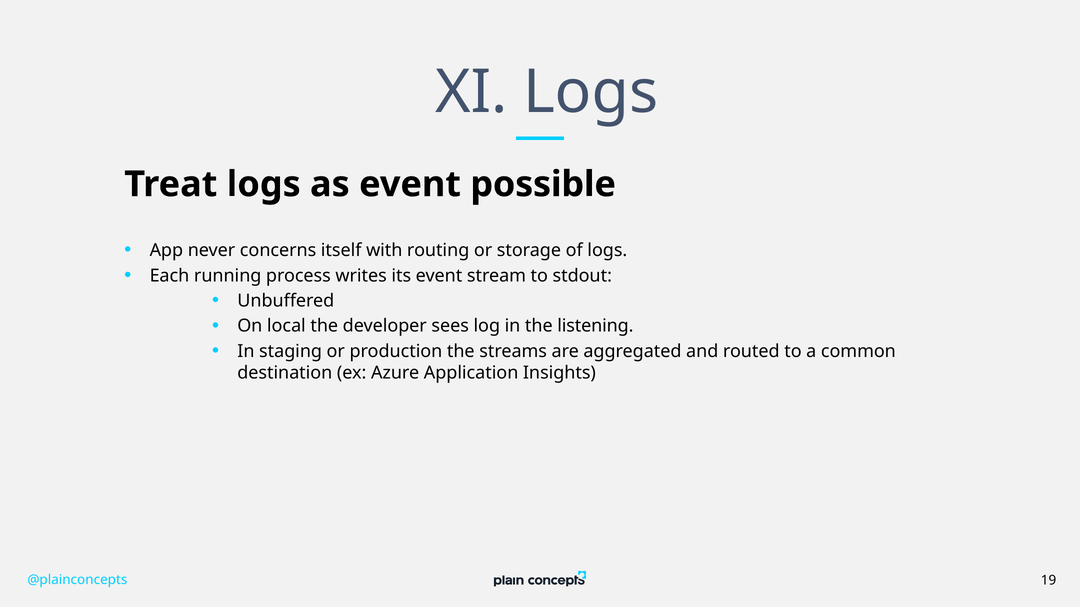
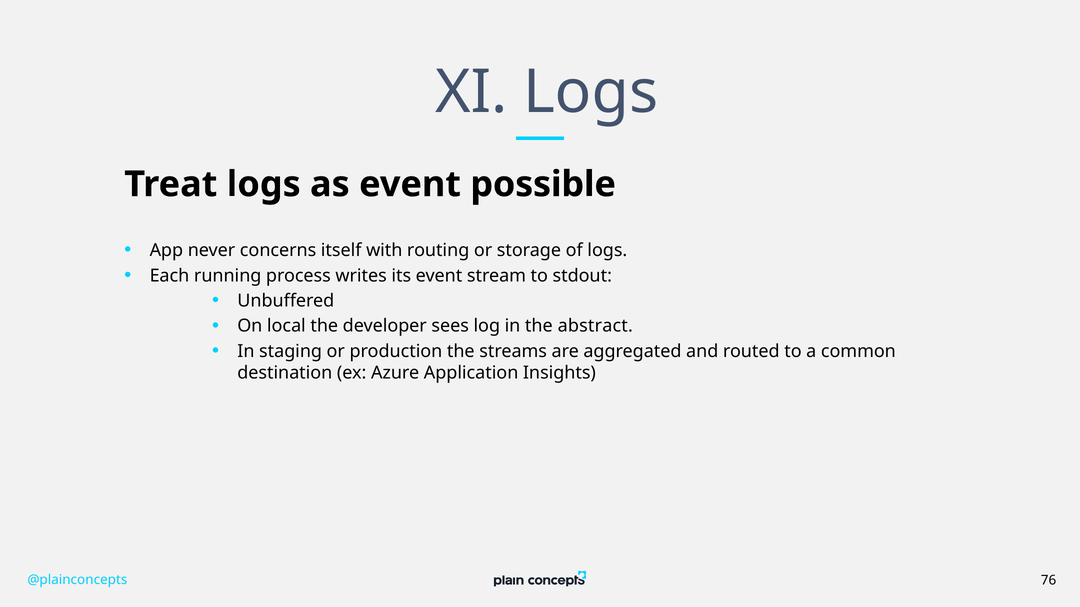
listening: listening -> abstract
19: 19 -> 76
